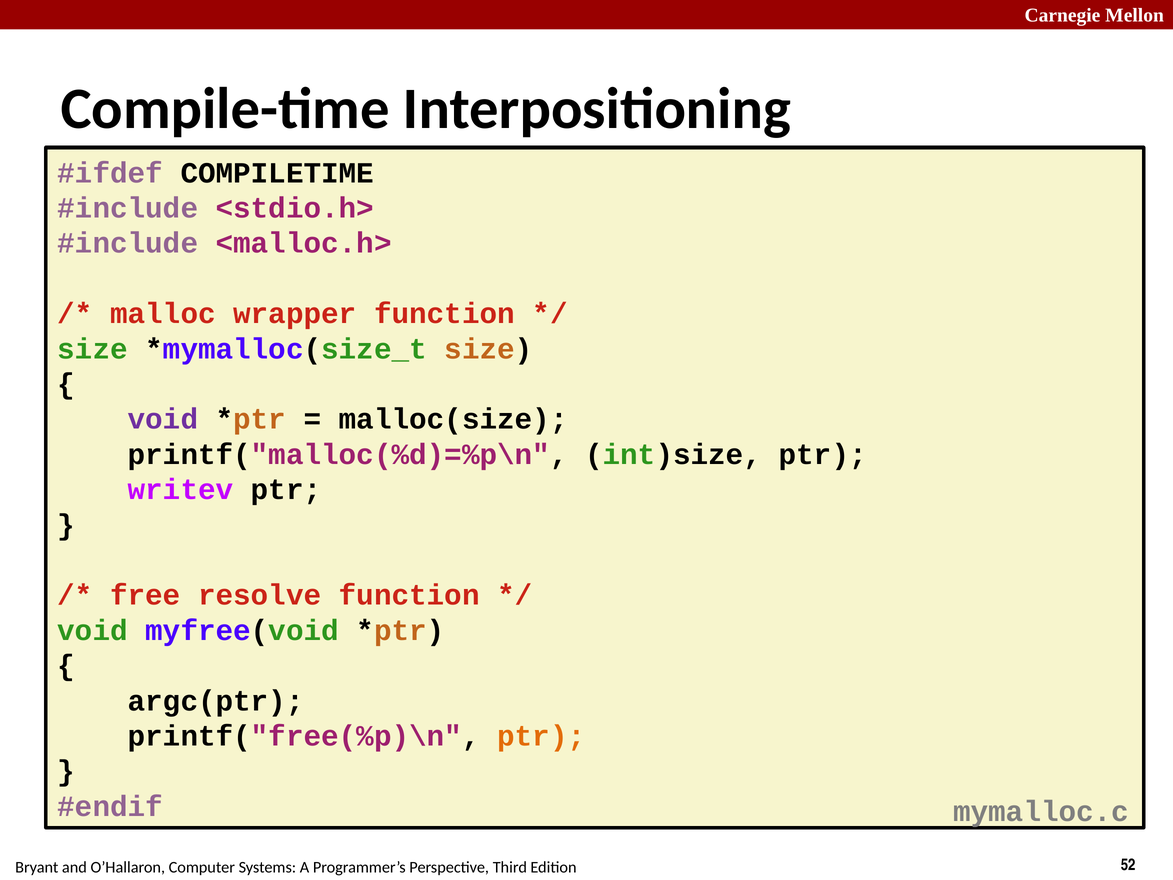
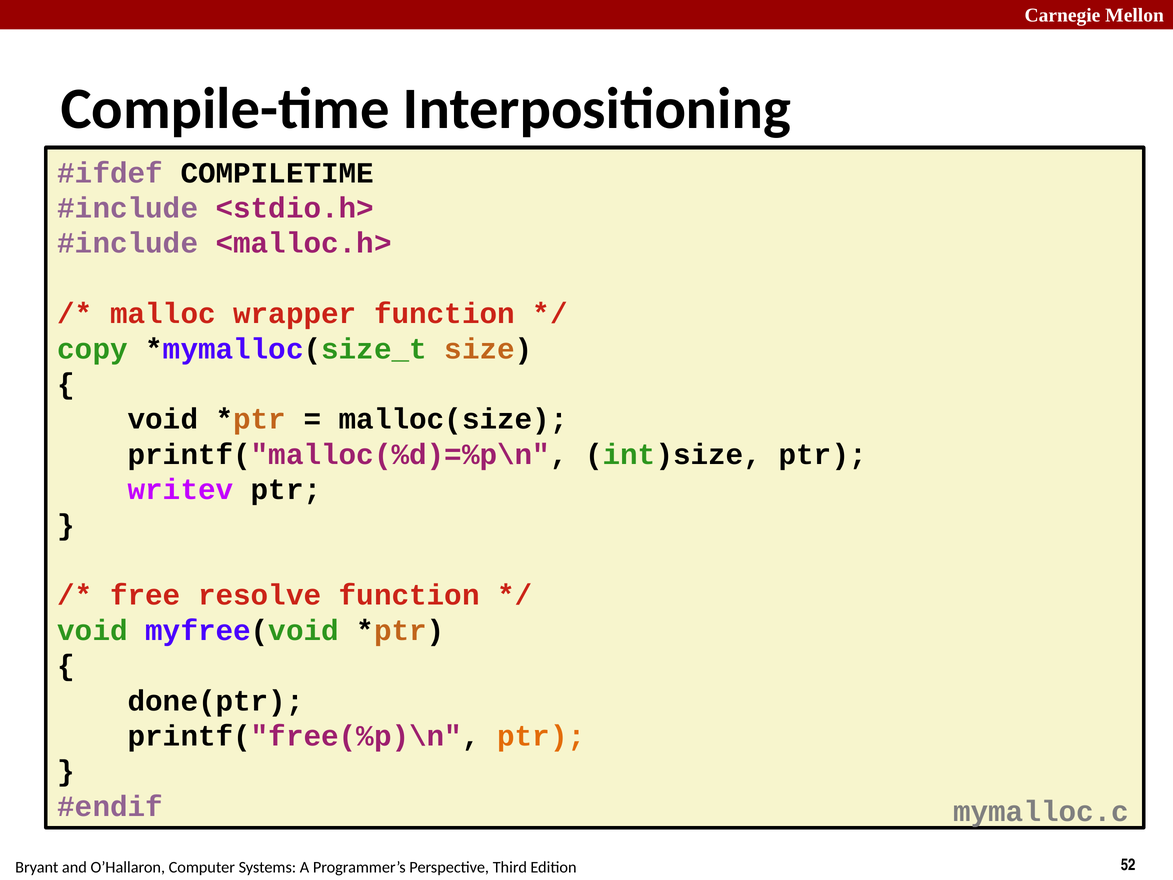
size at (93, 349): size -> copy
void at (163, 419) colour: purple -> black
argc(ptr: argc(ptr -> done(ptr
